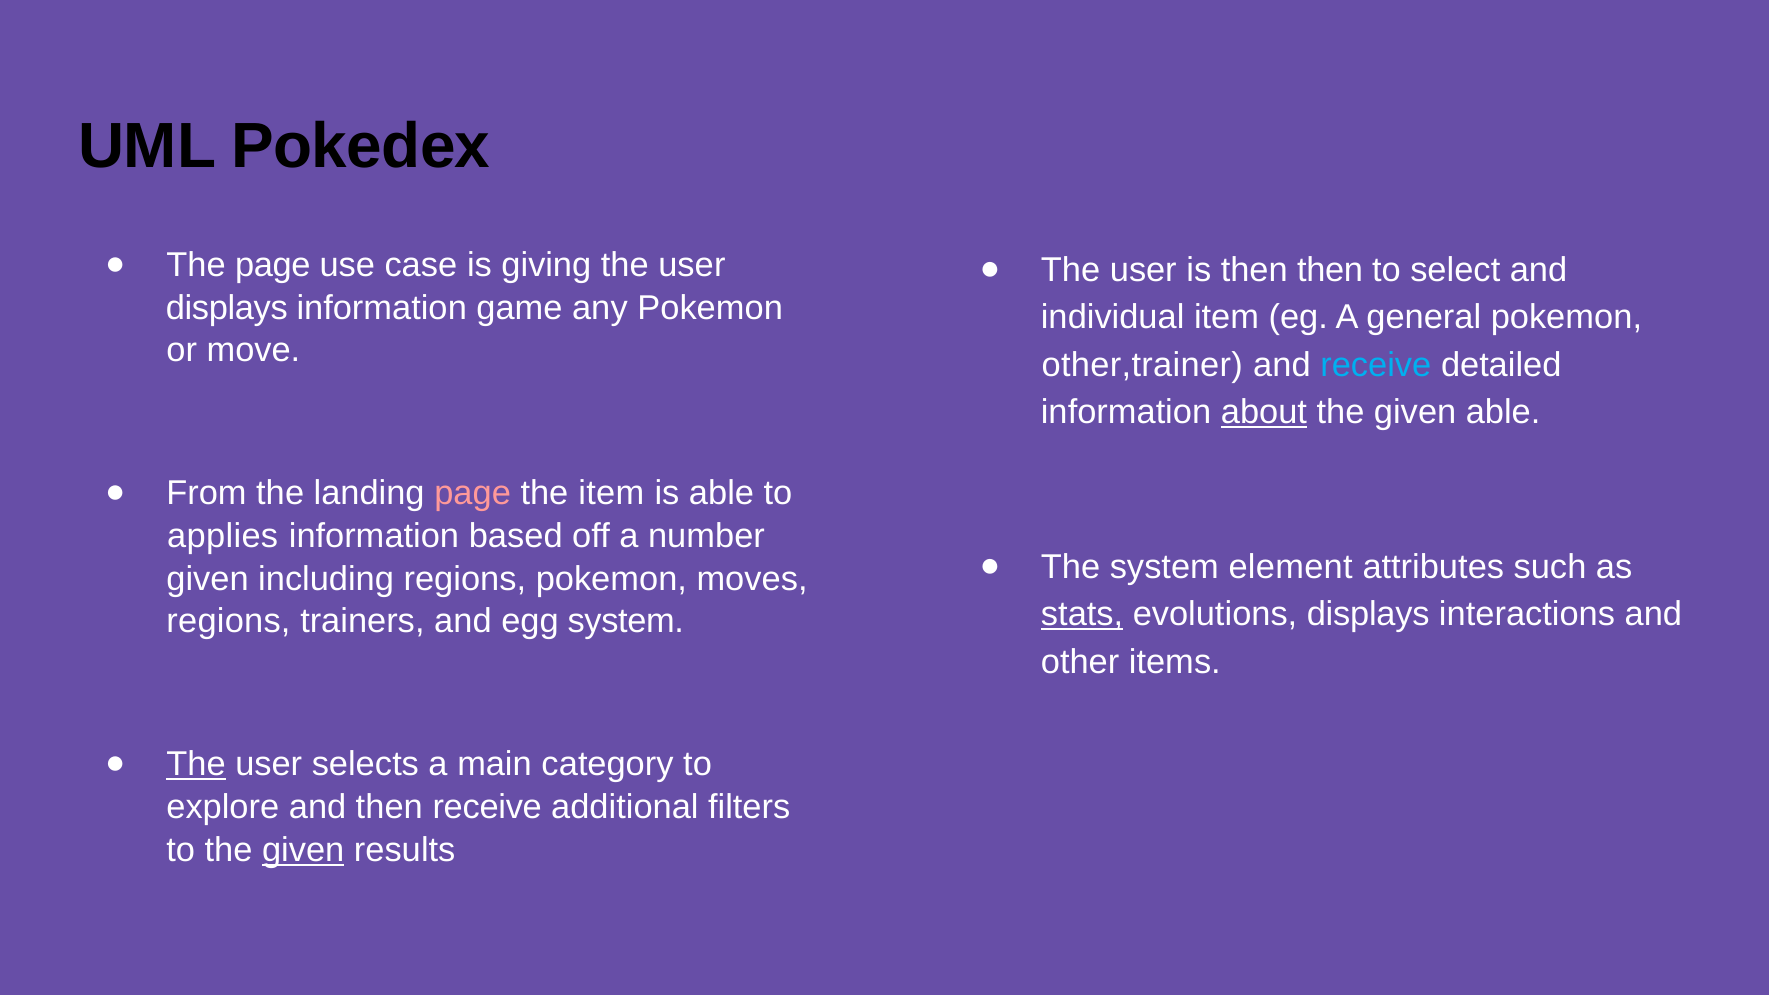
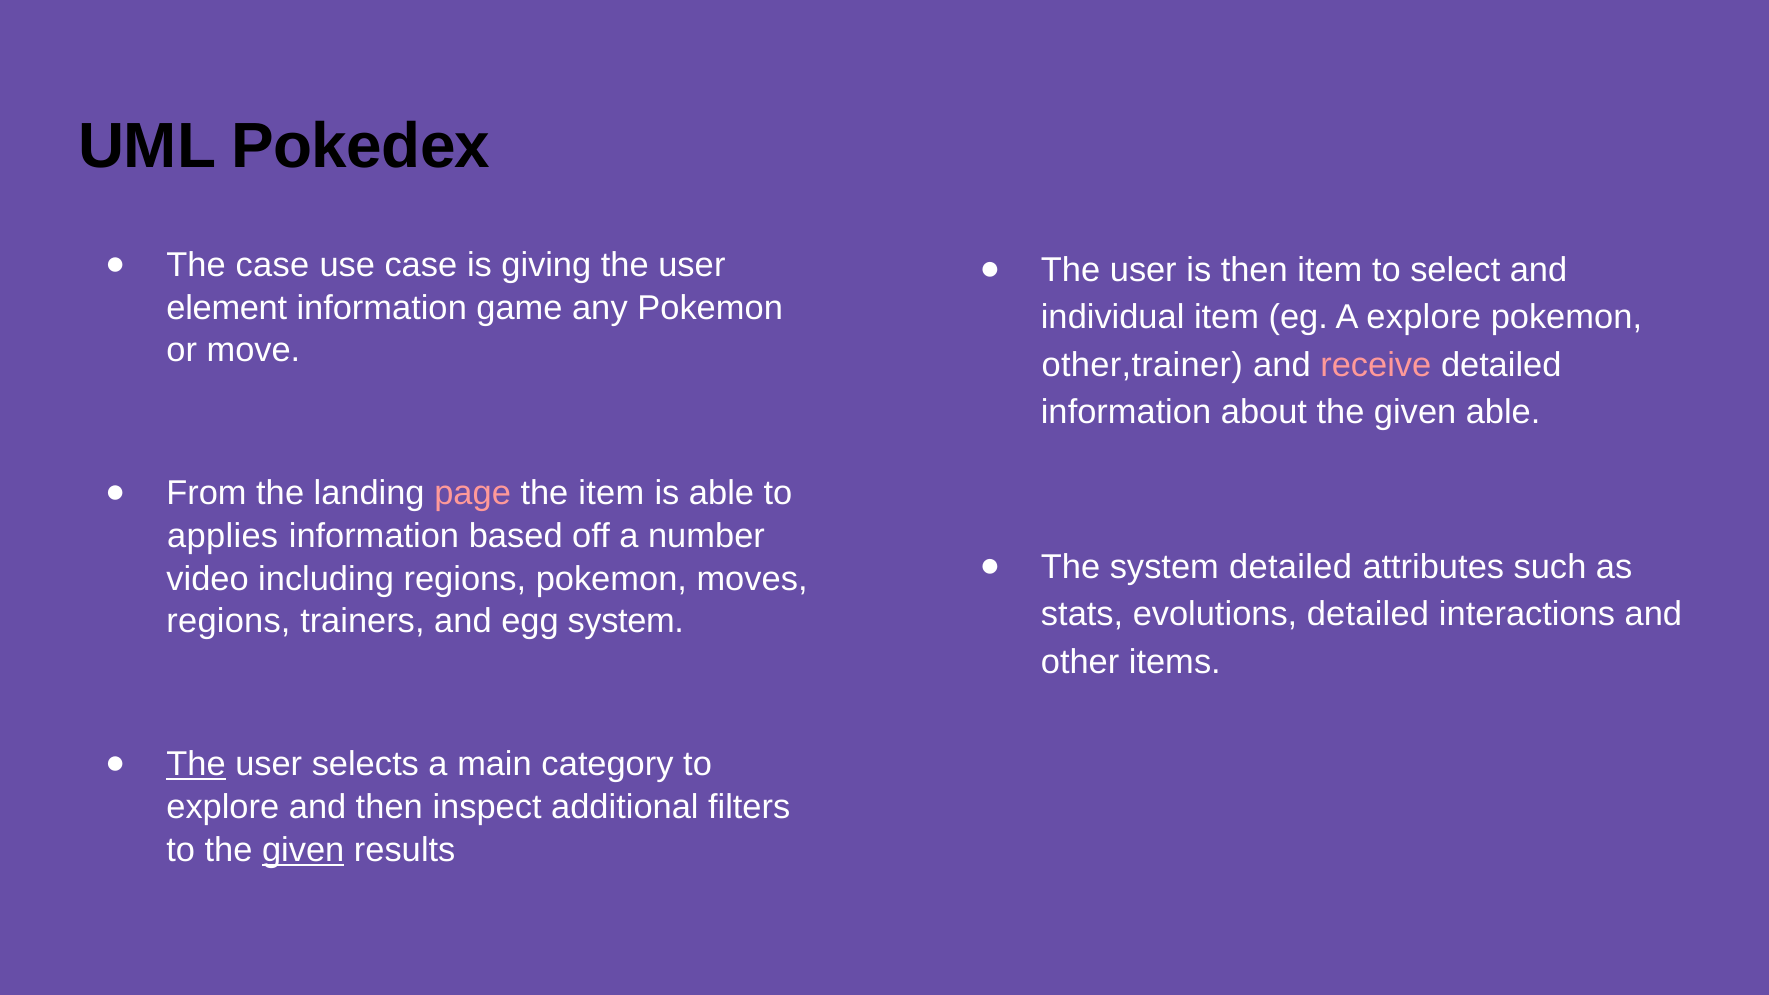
The page: page -> case
then then: then -> item
displays at (227, 308): displays -> element
A general: general -> explore
receive at (1376, 365) colour: light blue -> pink
about underline: present -> none
system element: element -> detailed
given at (208, 579): given -> video
stats underline: present -> none
evolutions displays: displays -> detailed
then receive: receive -> inspect
